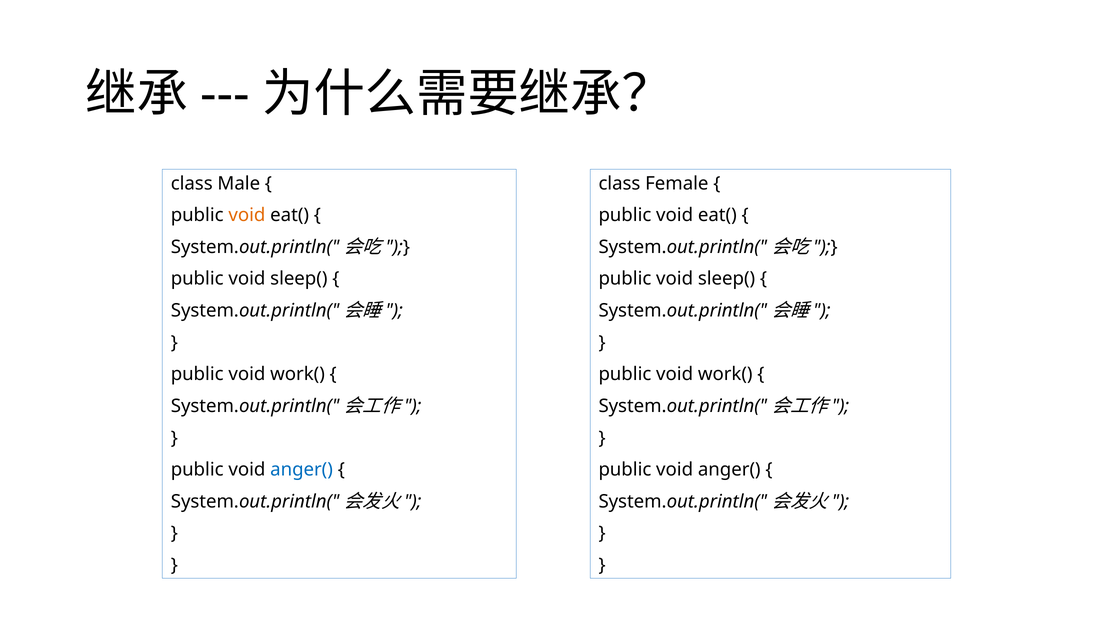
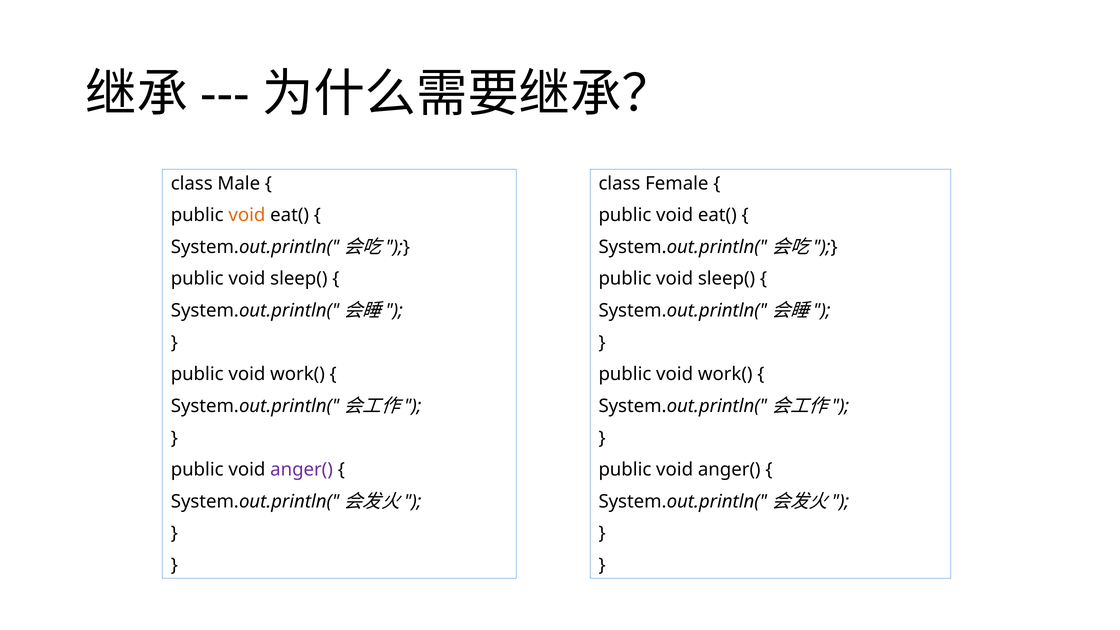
anger( at (302, 470) colour: blue -> purple
